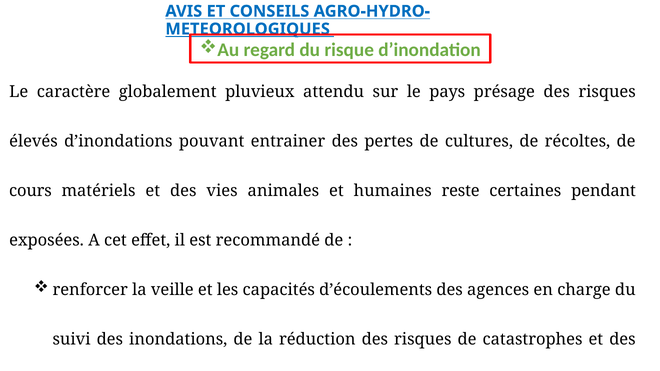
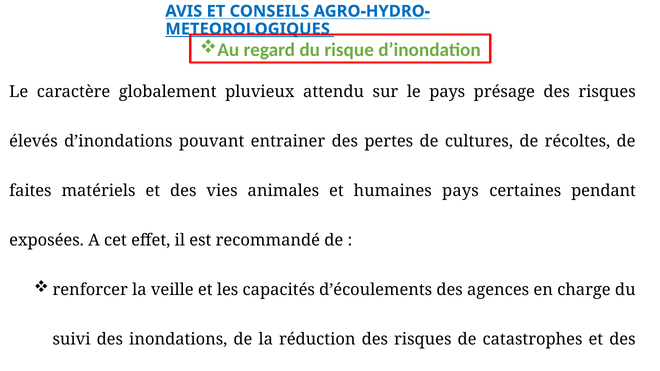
cours: cours -> faites
humaines reste: reste -> pays
